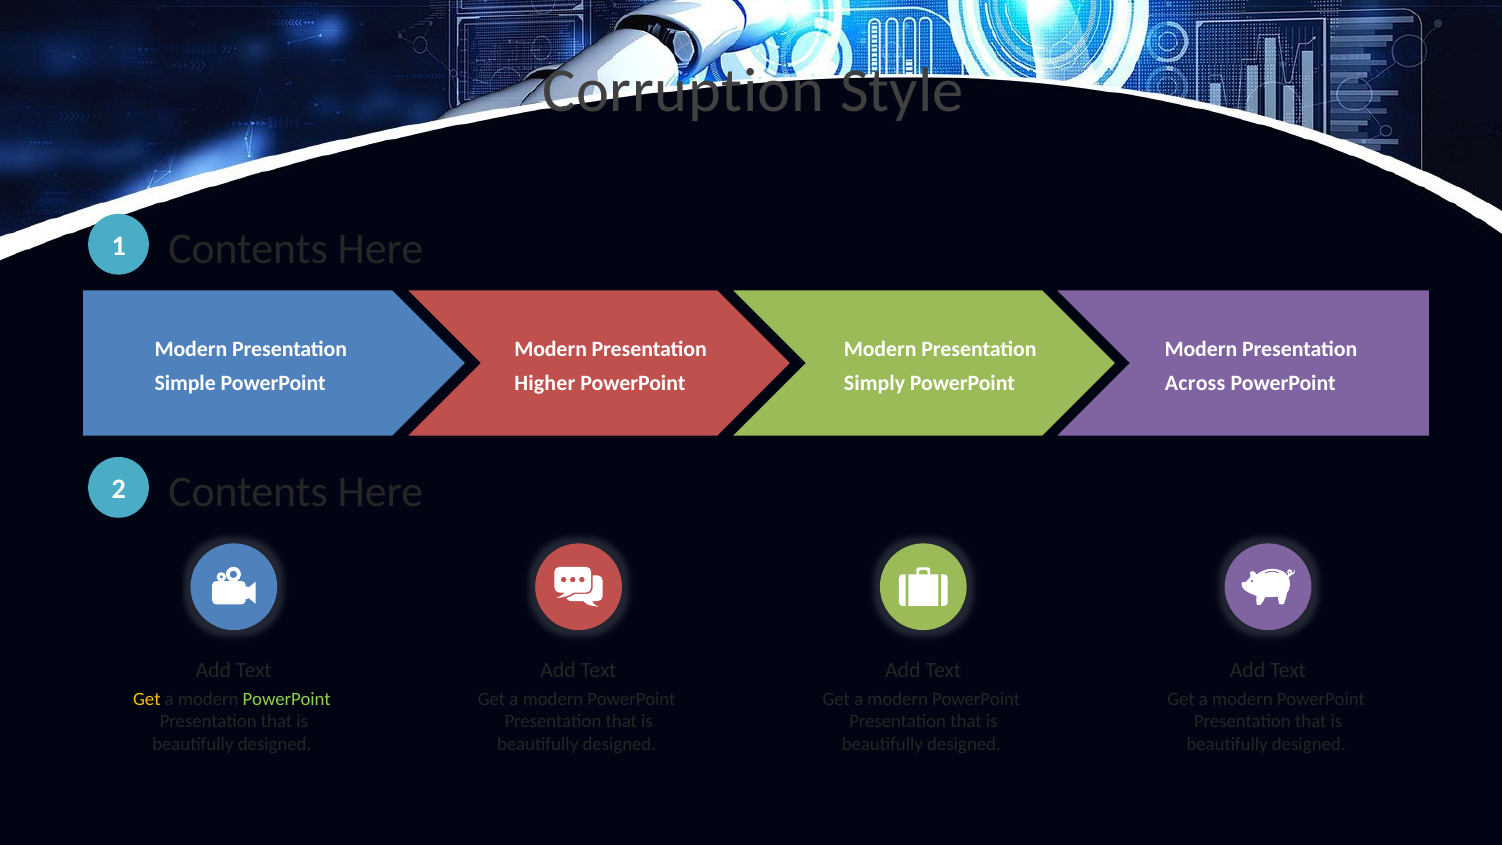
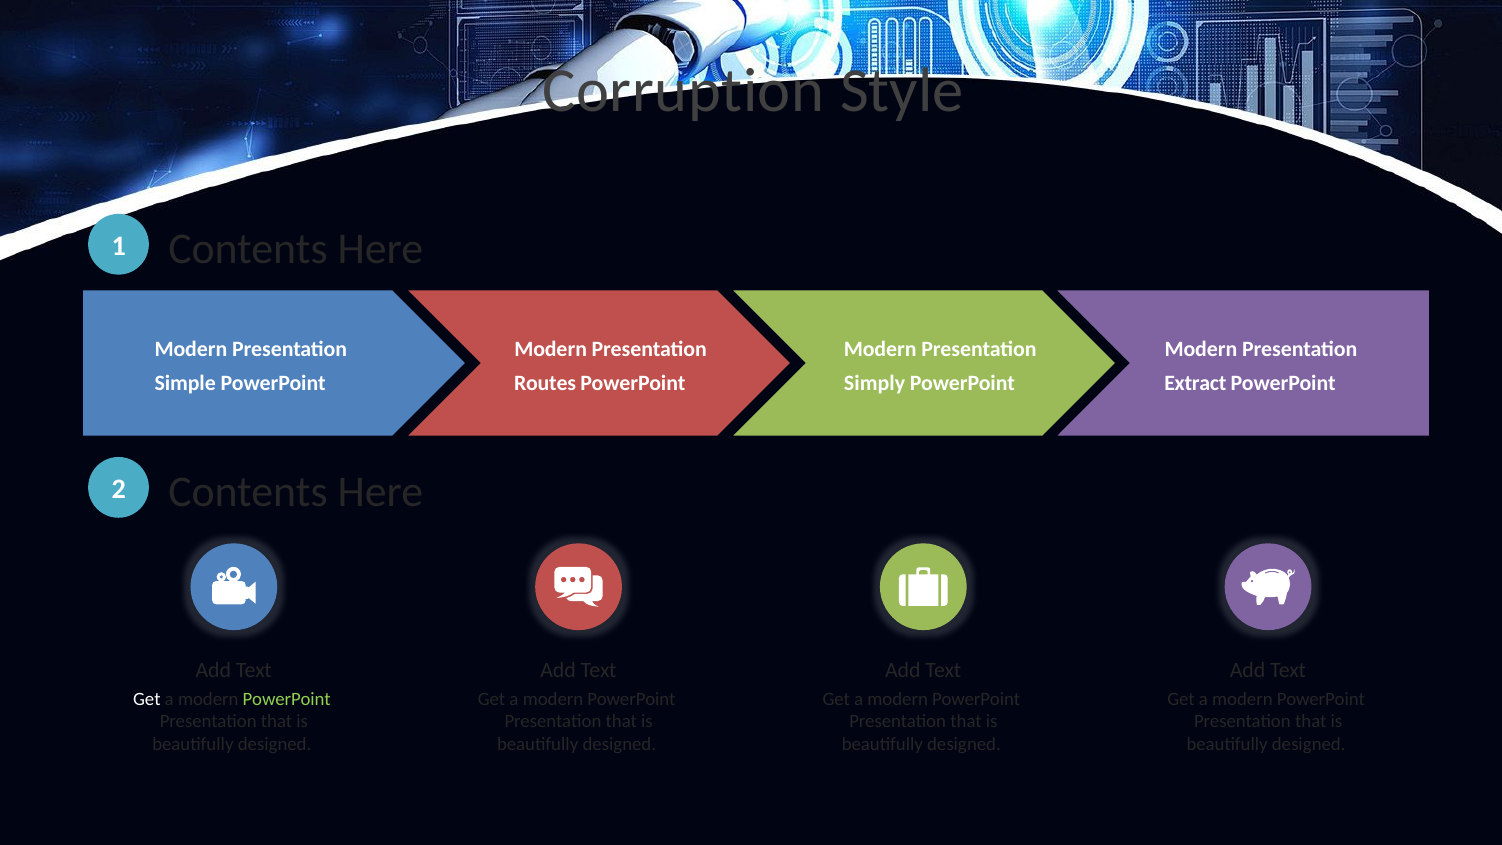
Higher: Higher -> Routes
Across: Across -> Extract
Get at (147, 699) colour: yellow -> white
